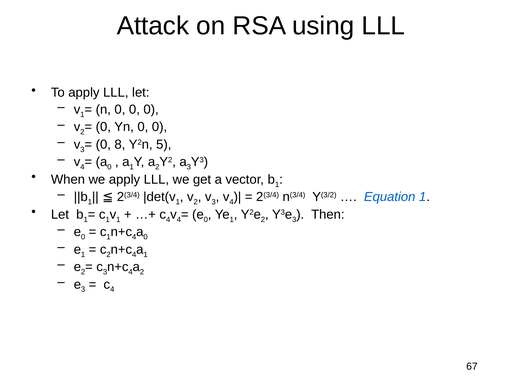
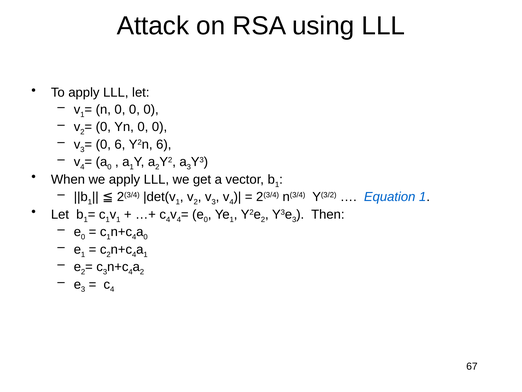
0 8: 8 -> 6
Y2n 5: 5 -> 6
